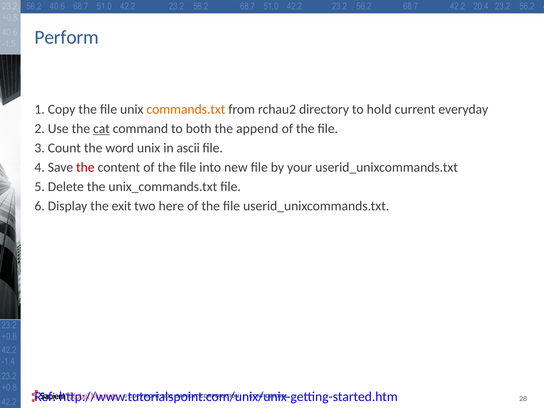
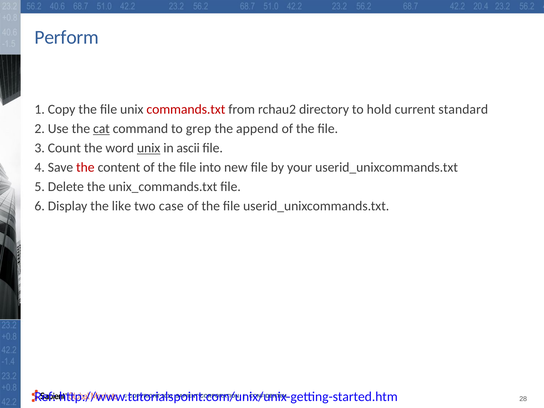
commands.txt colour: orange -> red
everyday: everyday -> standard
both: both -> grep
unix at (149, 148) underline: none -> present
exit: exit -> like
here: here -> case
